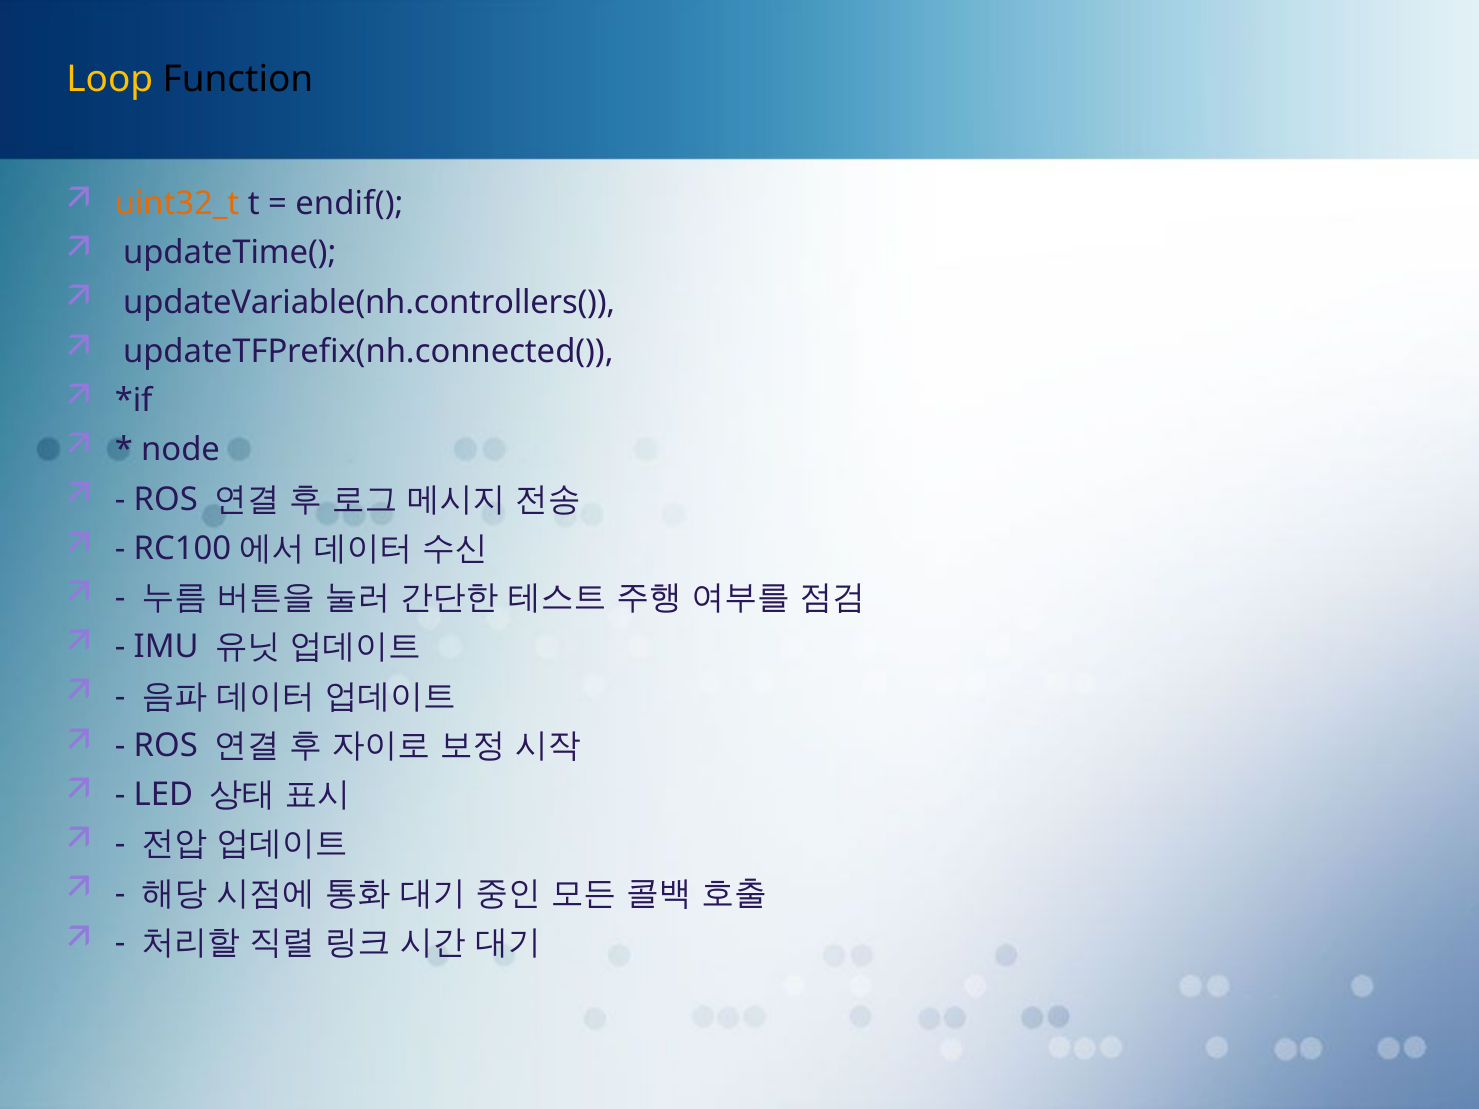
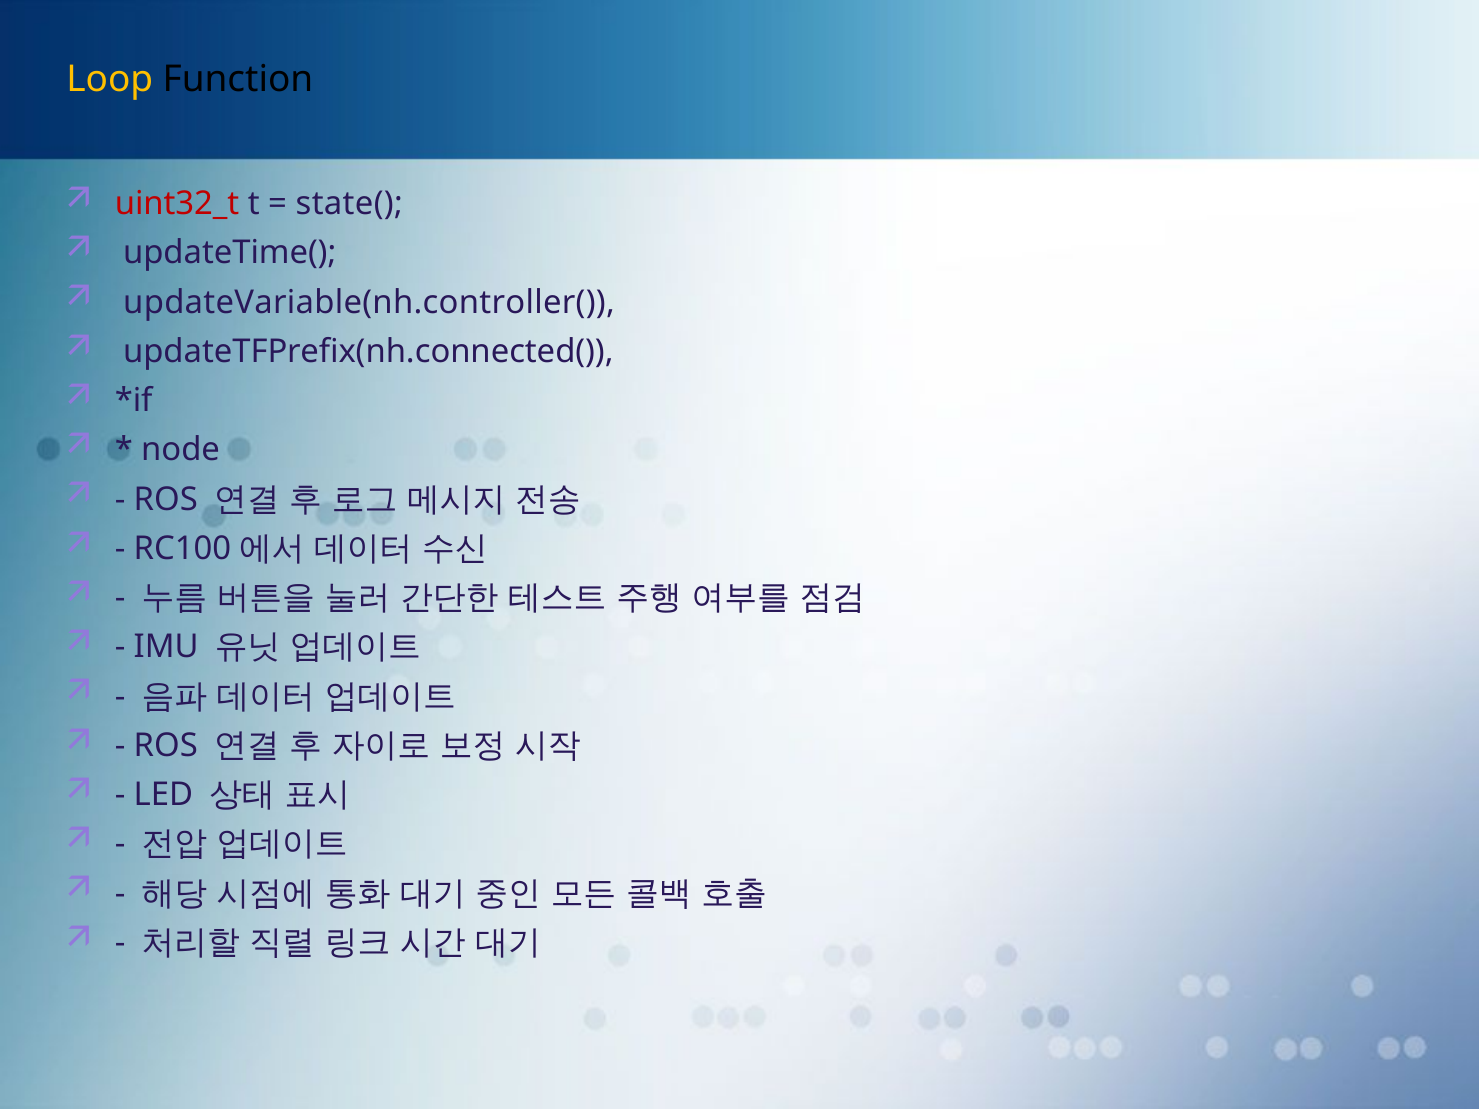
uint32_t colour: orange -> red
endif(: endif( -> state(
updateVariable(nh.controllers(: updateVariable(nh.controllers( -> updateVariable(nh.controller(
